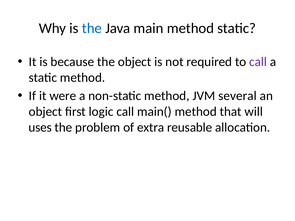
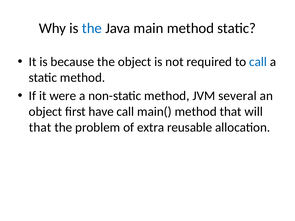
call at (258, 62) colour: purple -> blue
logic: logic -> have
uses at (40, 127): uses -> that
